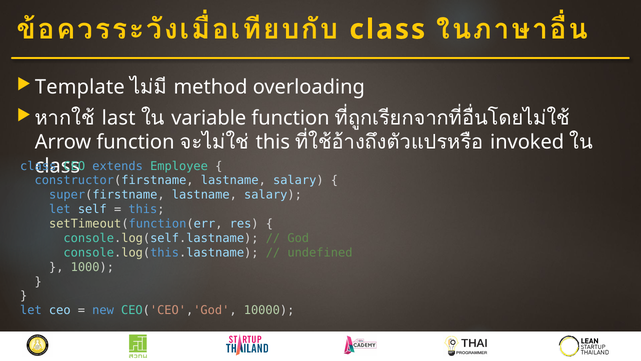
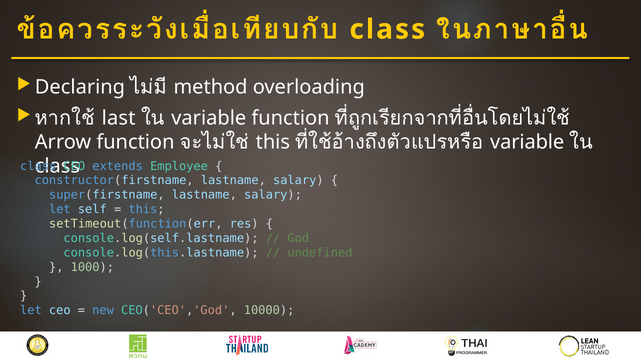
Template: Template -> Declaring
invoked at (527, 142): invoked -> variable
